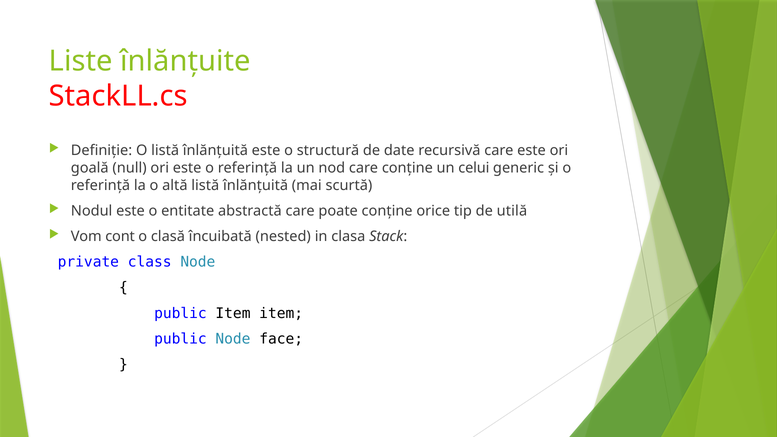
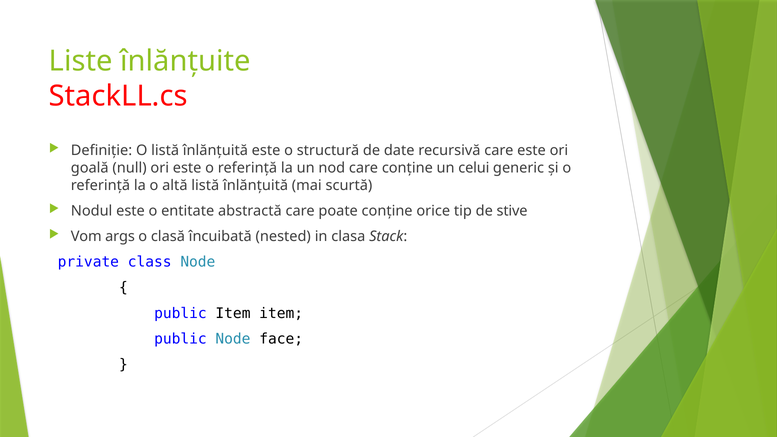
utilă: utilă -> stive
cont: cont -> args
